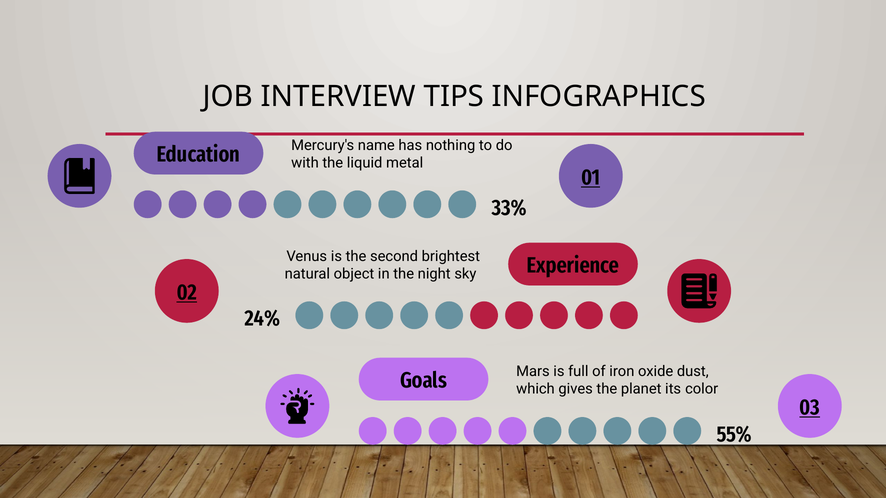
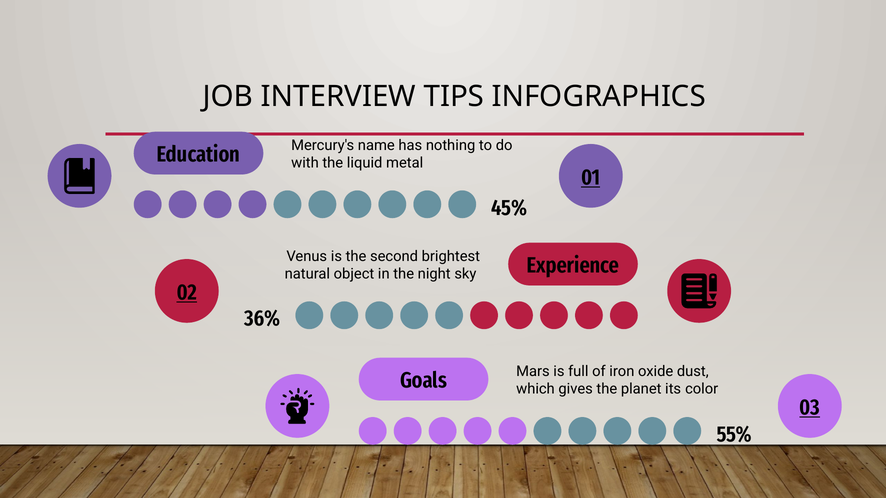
33%: 33% -> 45%
24%: 24% -> 36%
